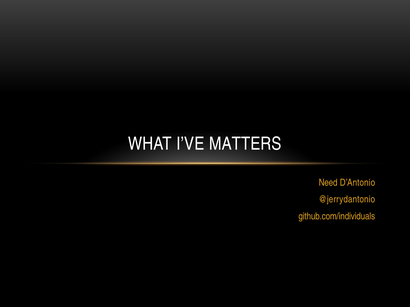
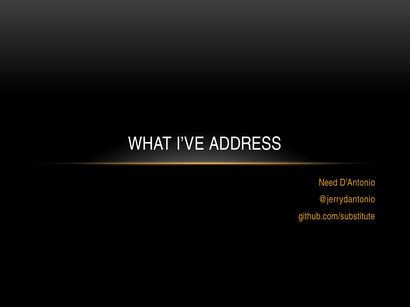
MATTERS: MATTERS -> ADDRESS
github.com/individuals: github.com/individuals -> github.com/substitute
